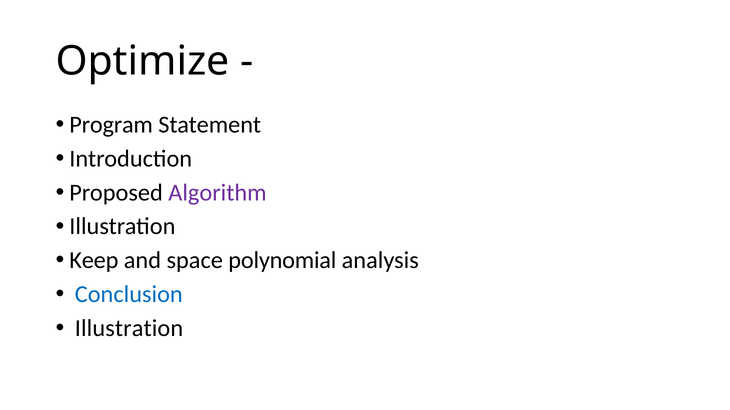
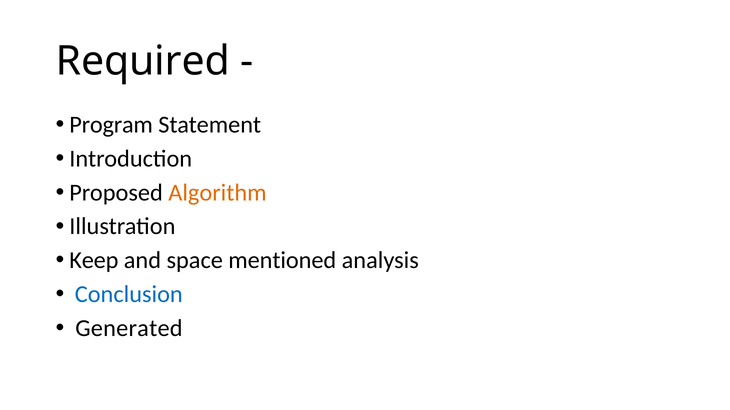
Optimize: Optimize -> Required
Algorithm colour: purple -> orange
polynomial: polynomial -> mentioned
Illustration at (129, 328): Illustration -> Generated
